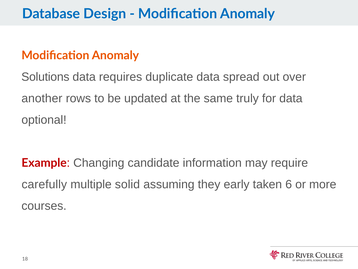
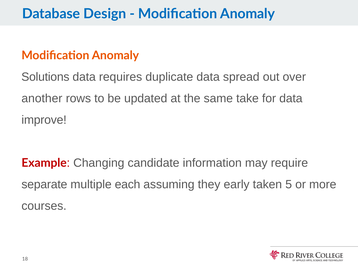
truly: truly -> take
optional: optional -> improve
carefully: carefully -> separate
solid: solid -> each
6: 6 -> 5
